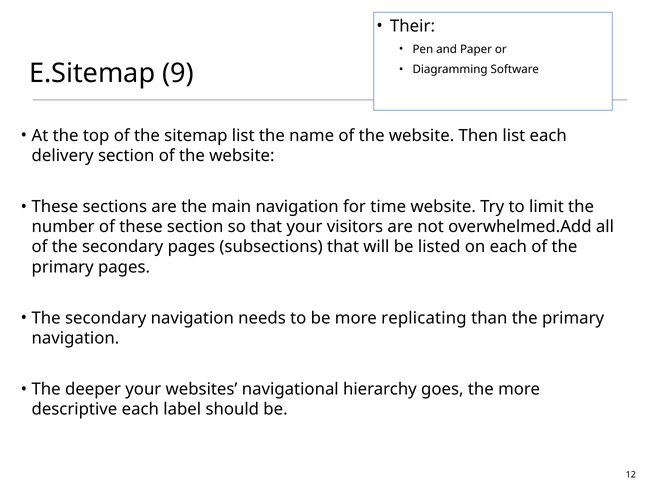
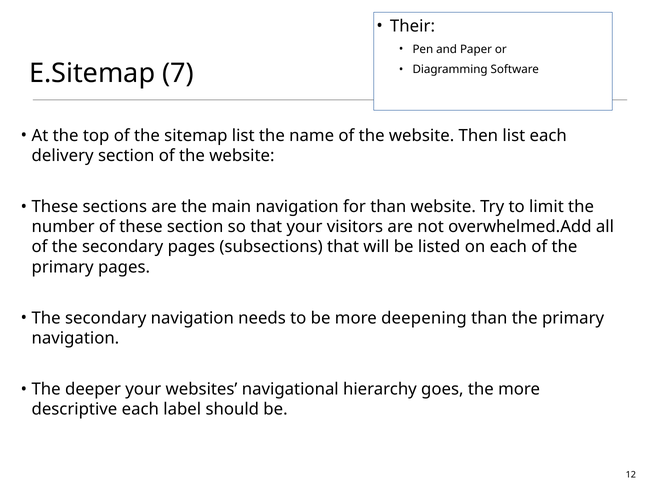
9: 9 -> 7
for time: time -> than
replicating: replicating -> deepening
